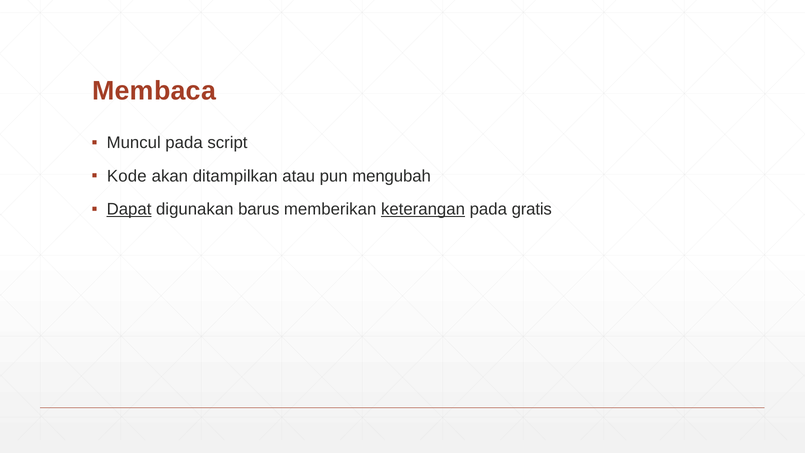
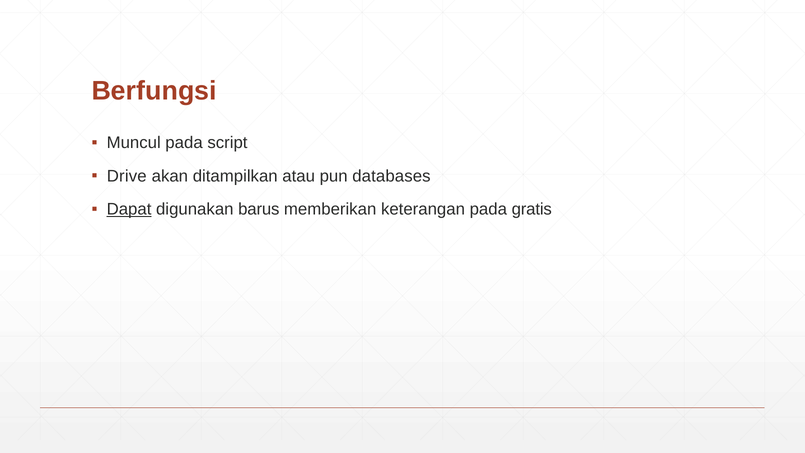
Membaca: Membaca -> Berfungsi
Kode: Kode -> Drive
mengubah: mengubah -> databases
keterangan underline: present -> none
